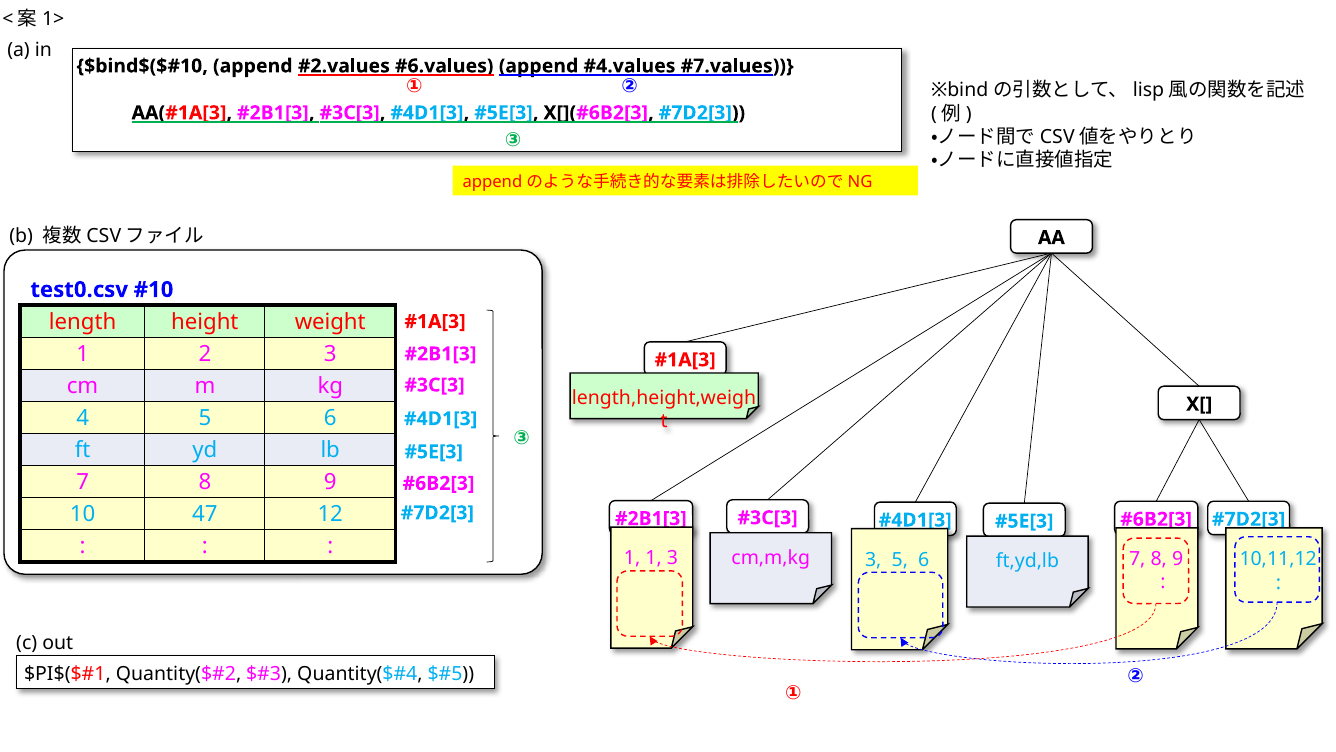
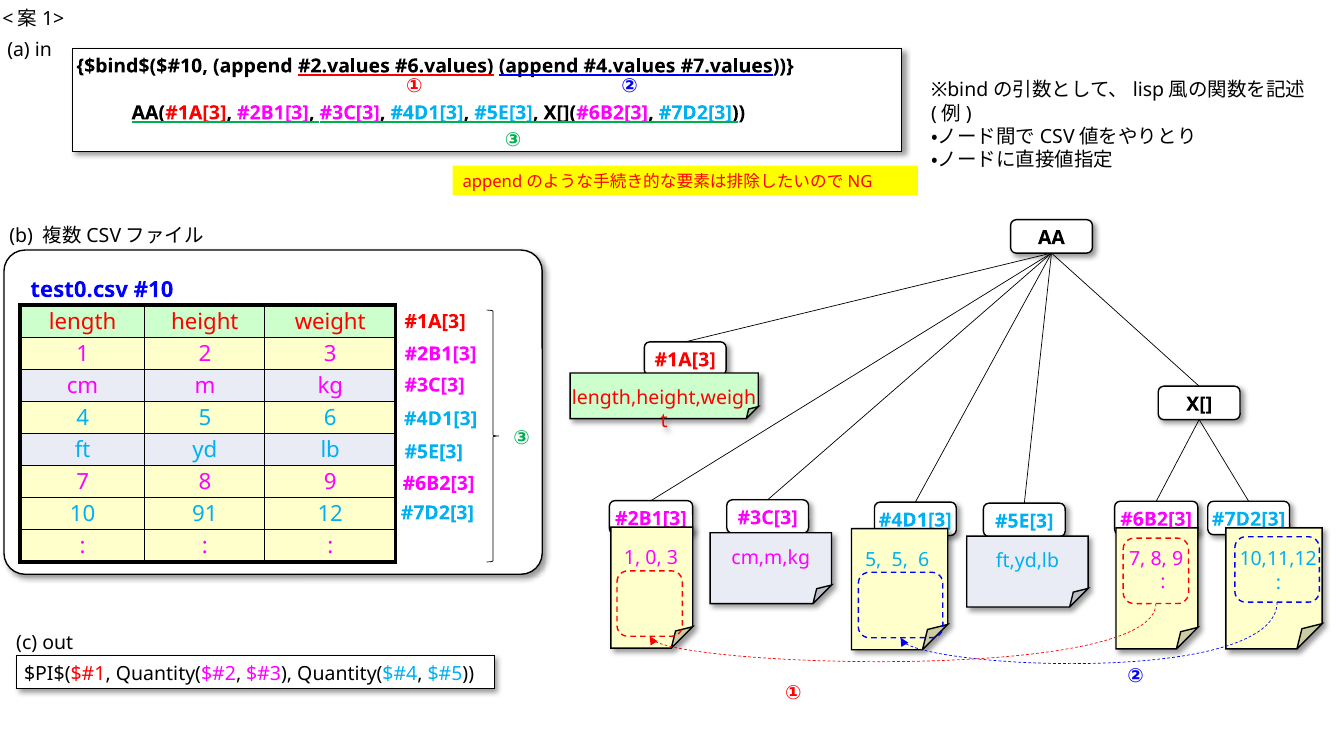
47: 47 -> 91
1 1: 1 -> 0
3 at (873, 560): 3 -> 5
